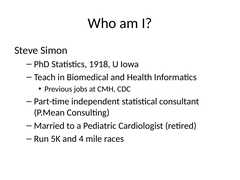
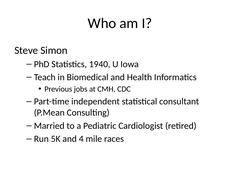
1918: 1918 -> 1940
